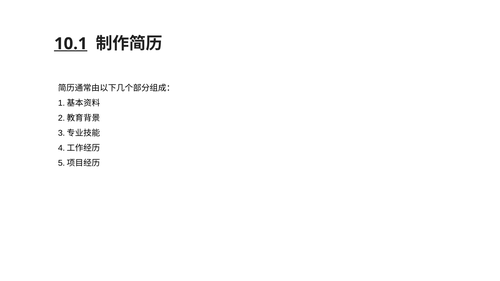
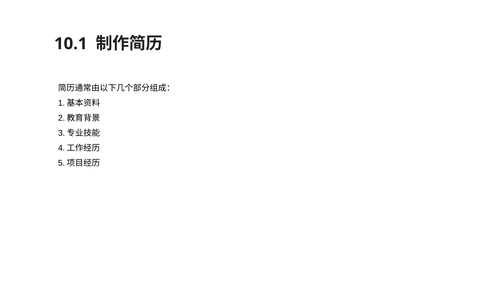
10.1 underline: present -> none
